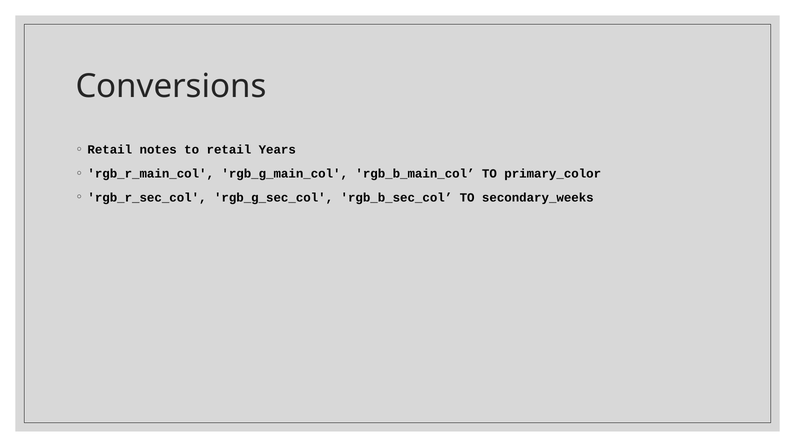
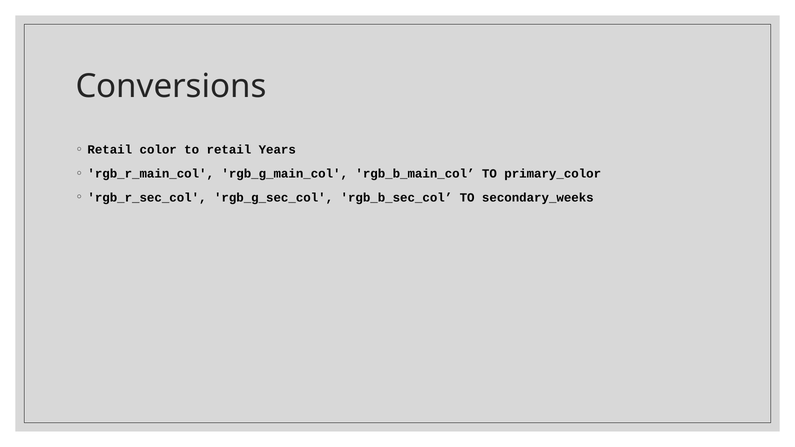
notes: notes -> color
